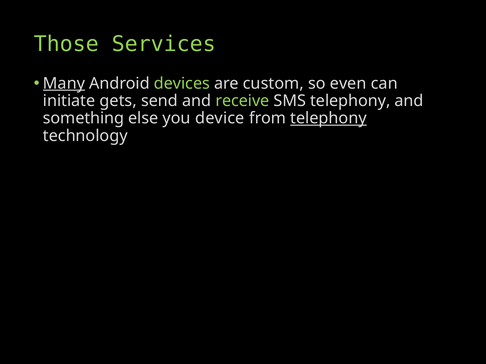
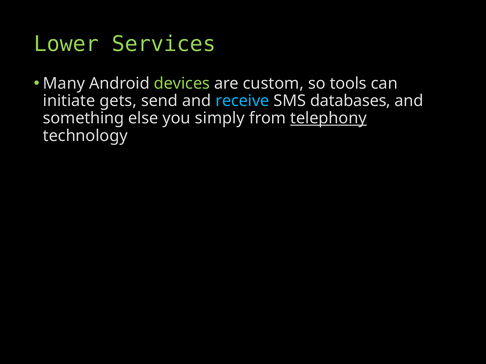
Those: Those -> Lower
Many underline: present -> none
even: even -> tools
receive colour: light green -> light blue
SMS telephony: telephony -> databases
device: device -> simply
